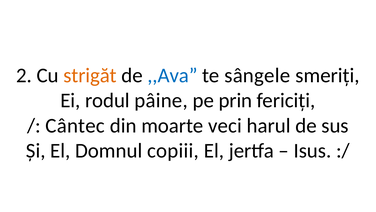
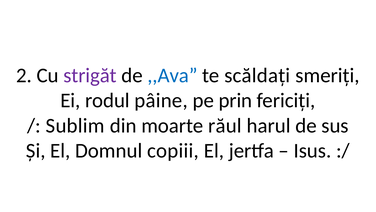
strigăt colour: orange -> purple
sângele: sângele -> scăldați
Cântec: Cântec -> Sublim
veci: veci -> răul
